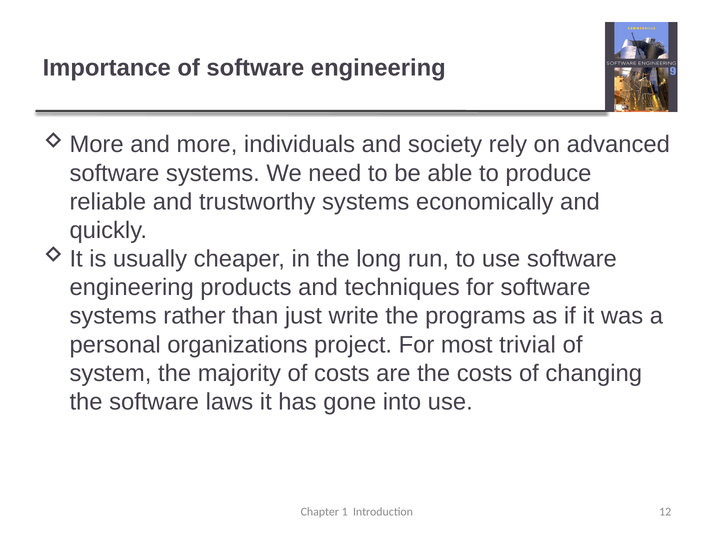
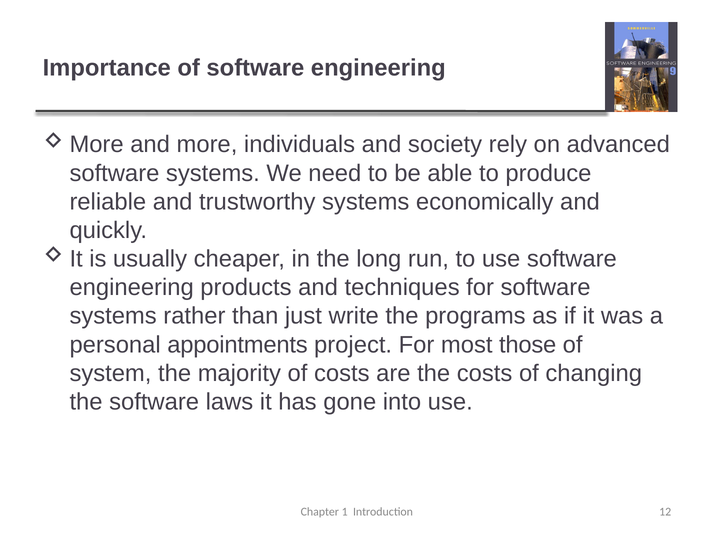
organizations: organizations -> appointments
trivial: trivial -> those
